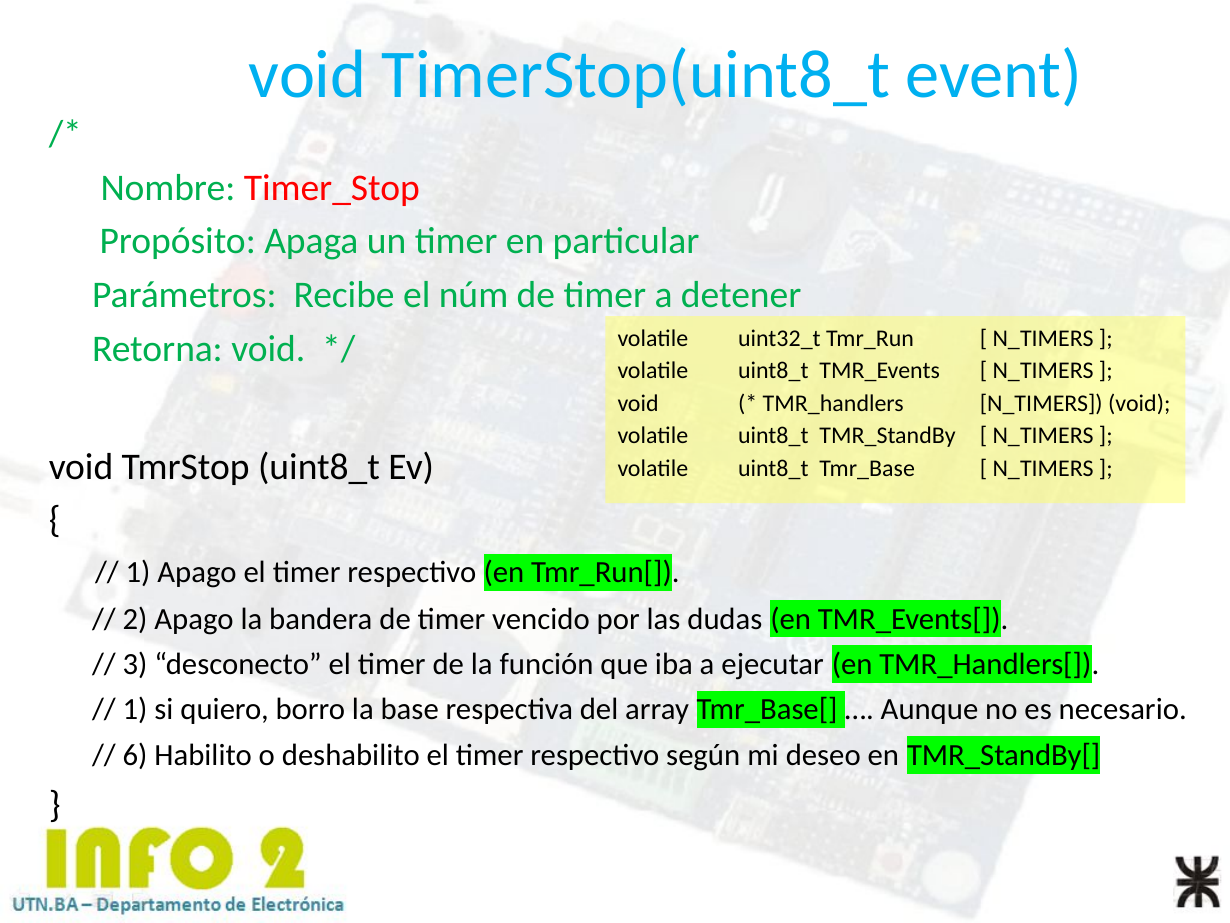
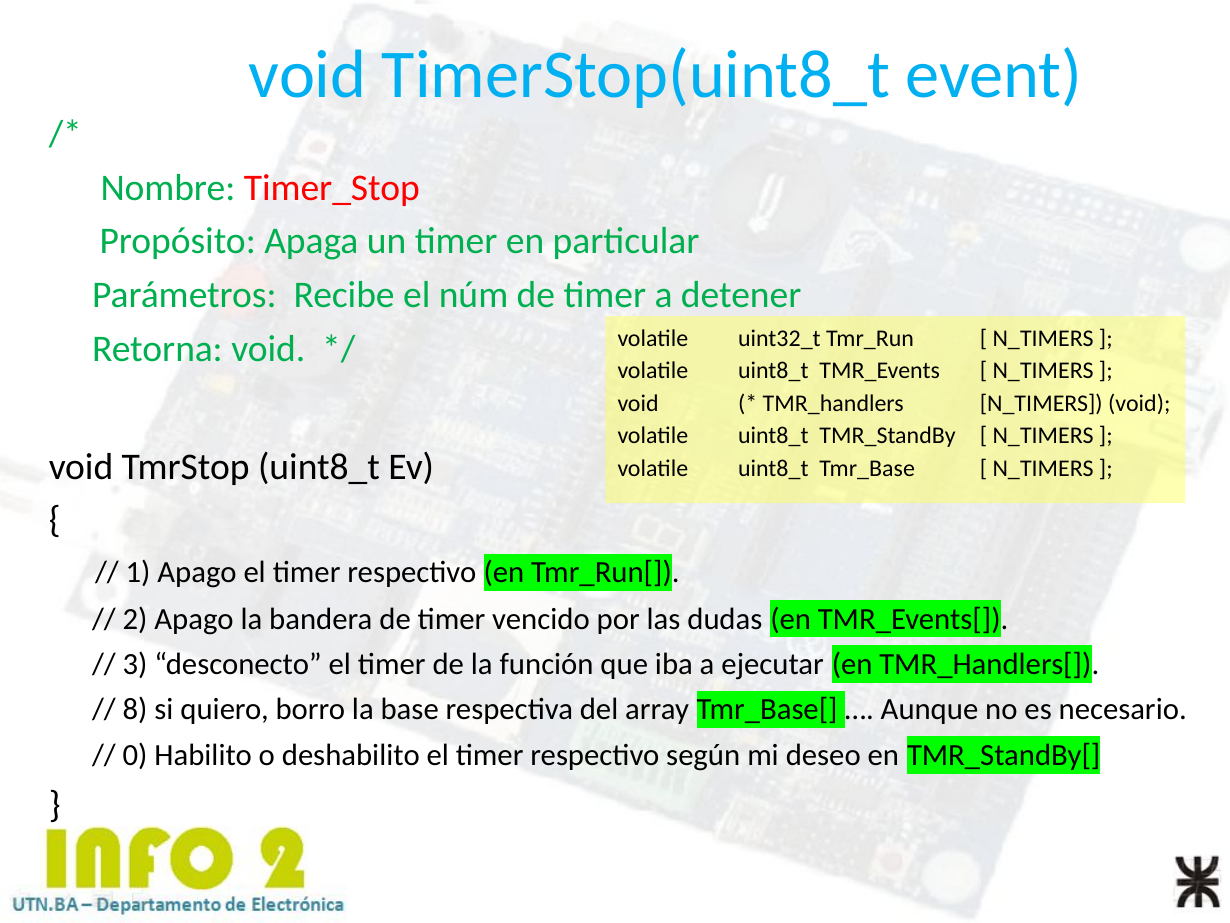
1 at (135, 709): 1 -> 8
6: 6 -> 0
